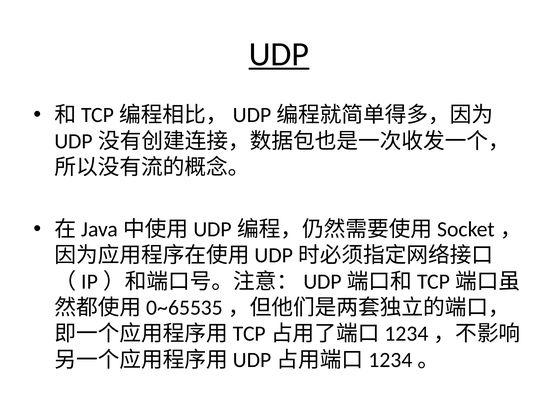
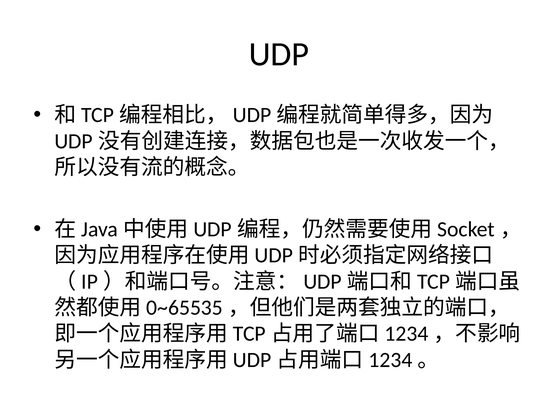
UDP underline: present -> none
